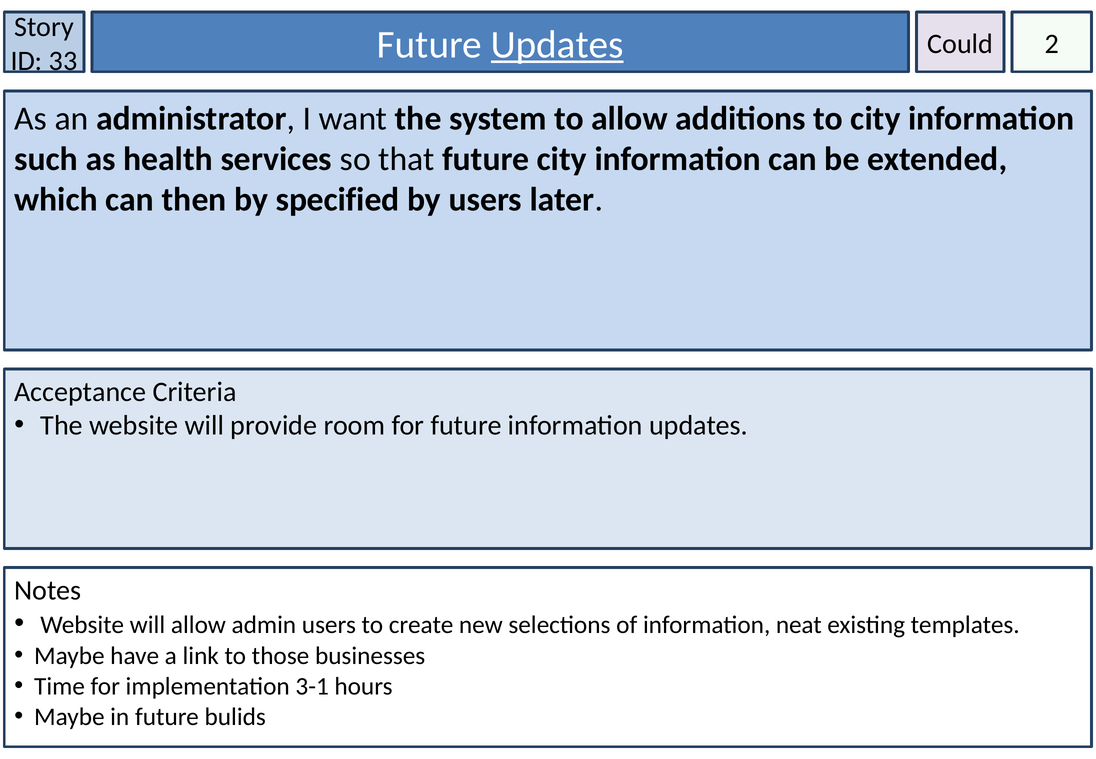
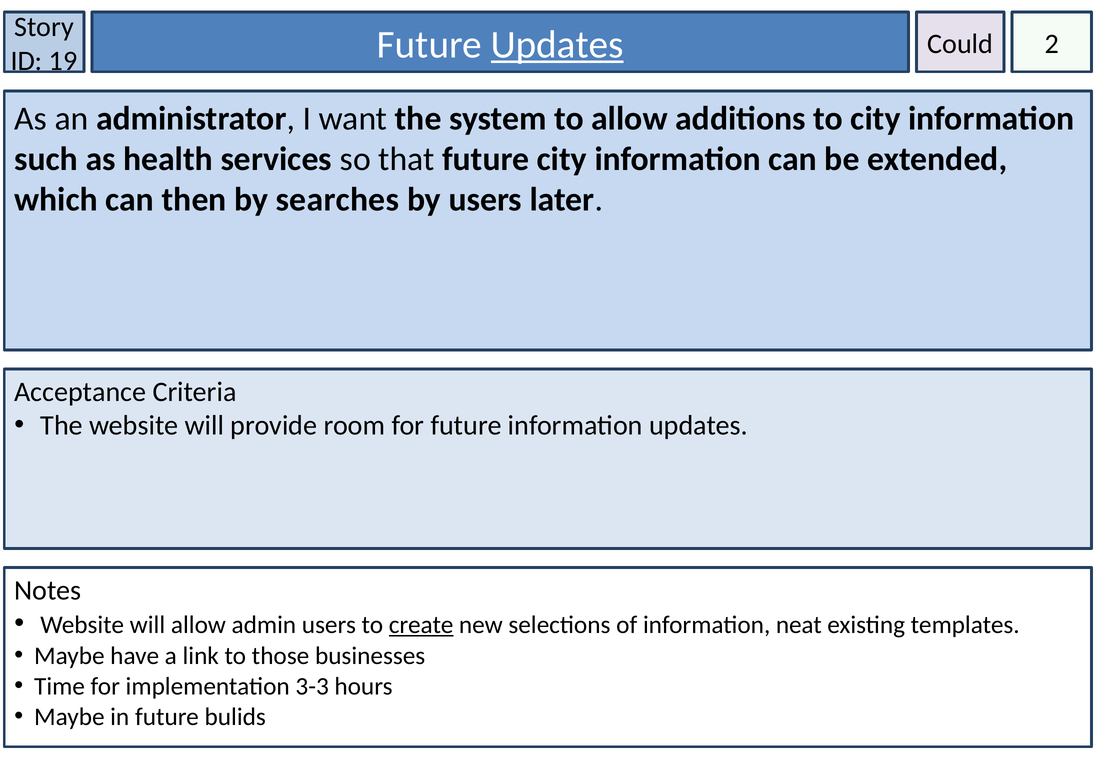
33: 33 -> 19
specified: specified -> searches
create underline: none -> present
3-1: 3-1 -> 3-3
